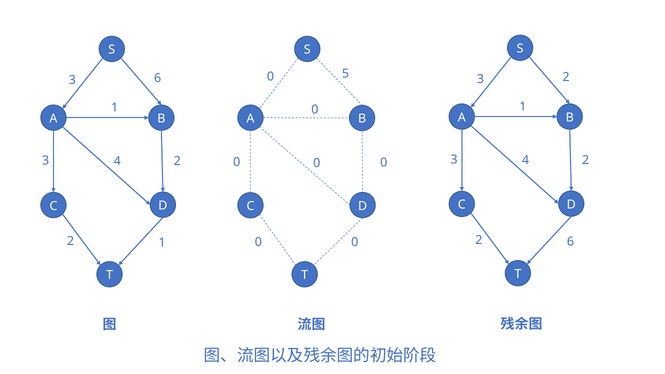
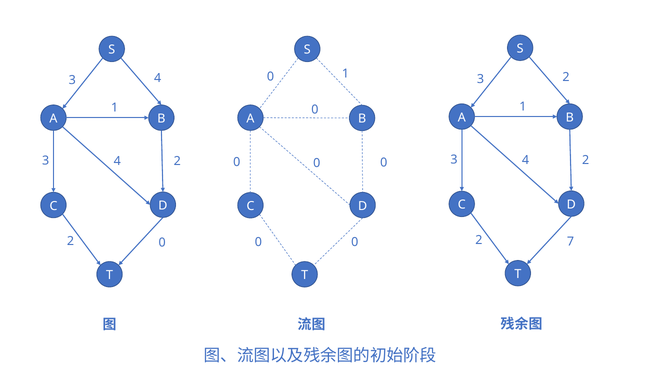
0 5: 5 -> 1
3 6: 6 -> 4
2 6: 6 -> 7
1 at (162, 243): 1 -> 0
